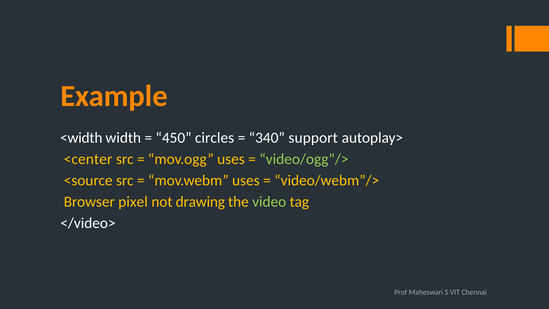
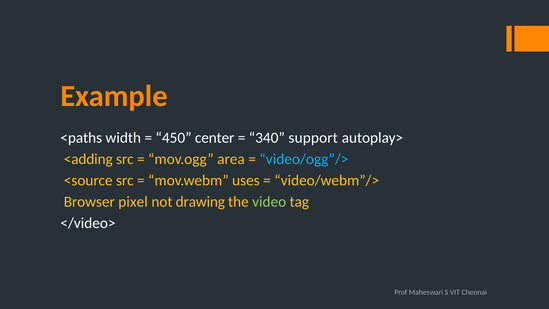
<width: <width -> <paths
circles: circles -> center
<center: <center -> <adding
mov.ogg uses: uses -> area
video/ogg”/> colour: light green -> light blue
